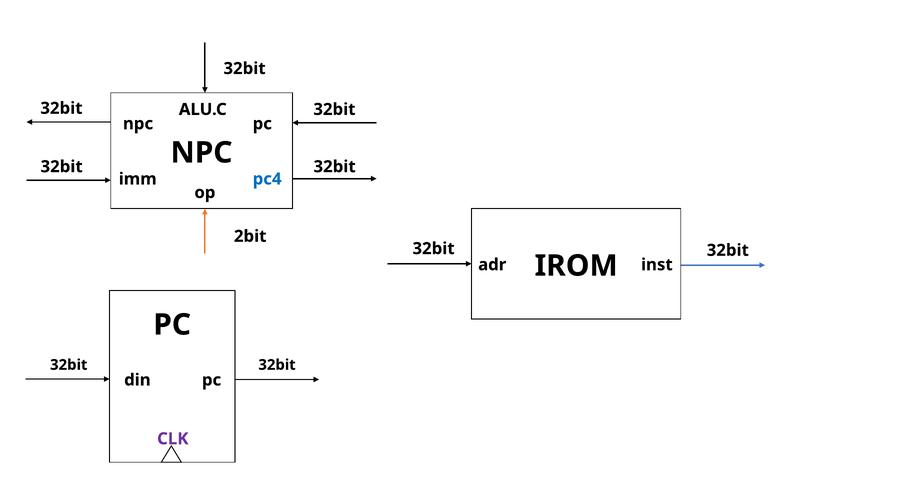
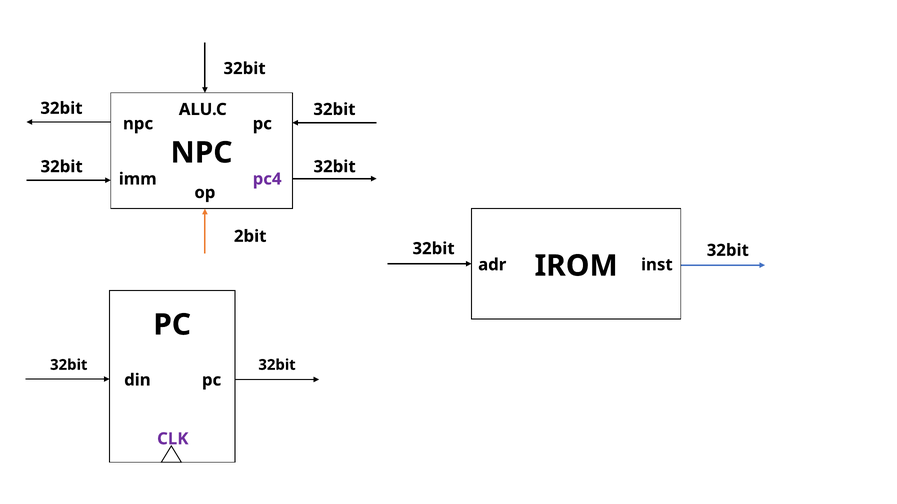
pc4 colour: blue -> purple
